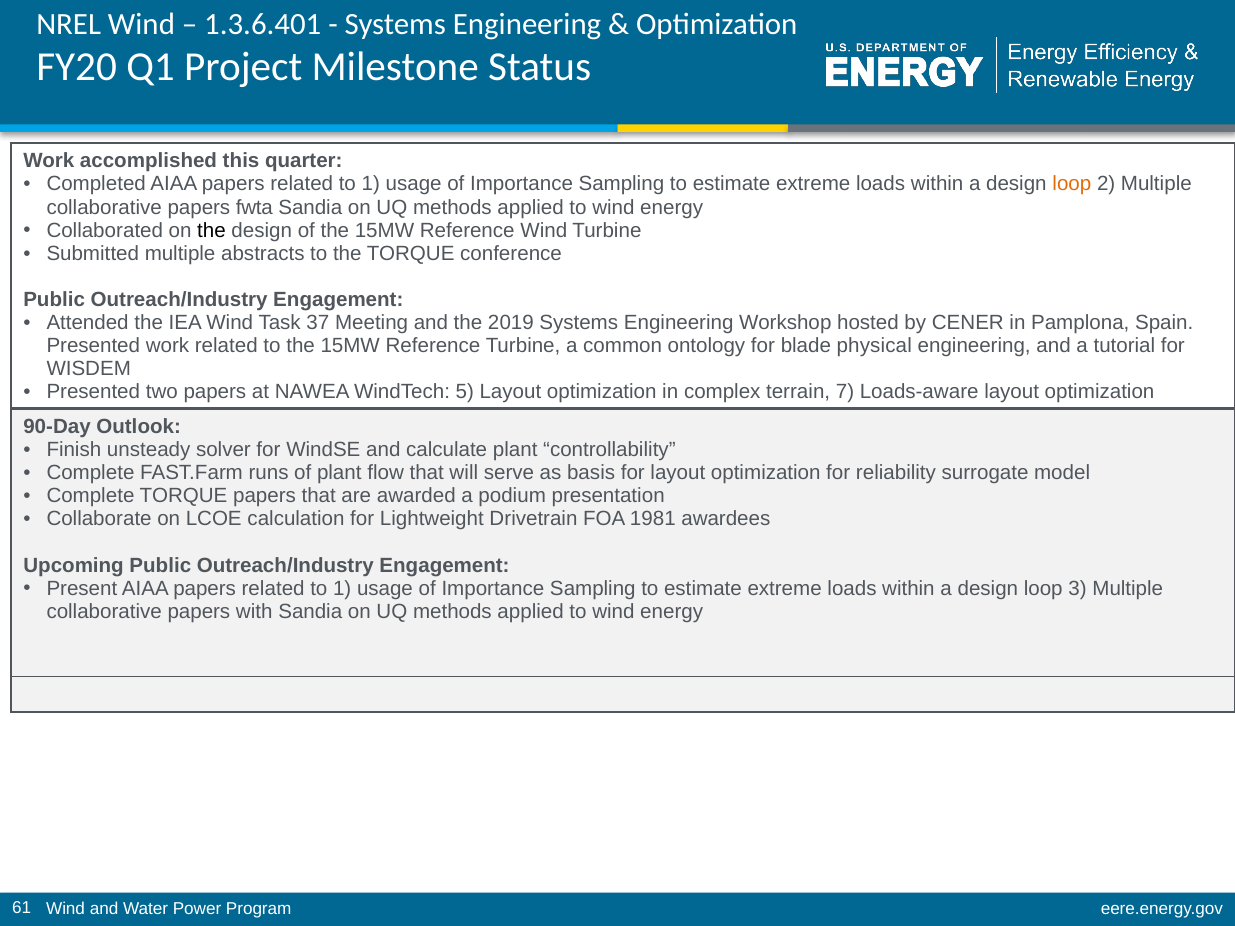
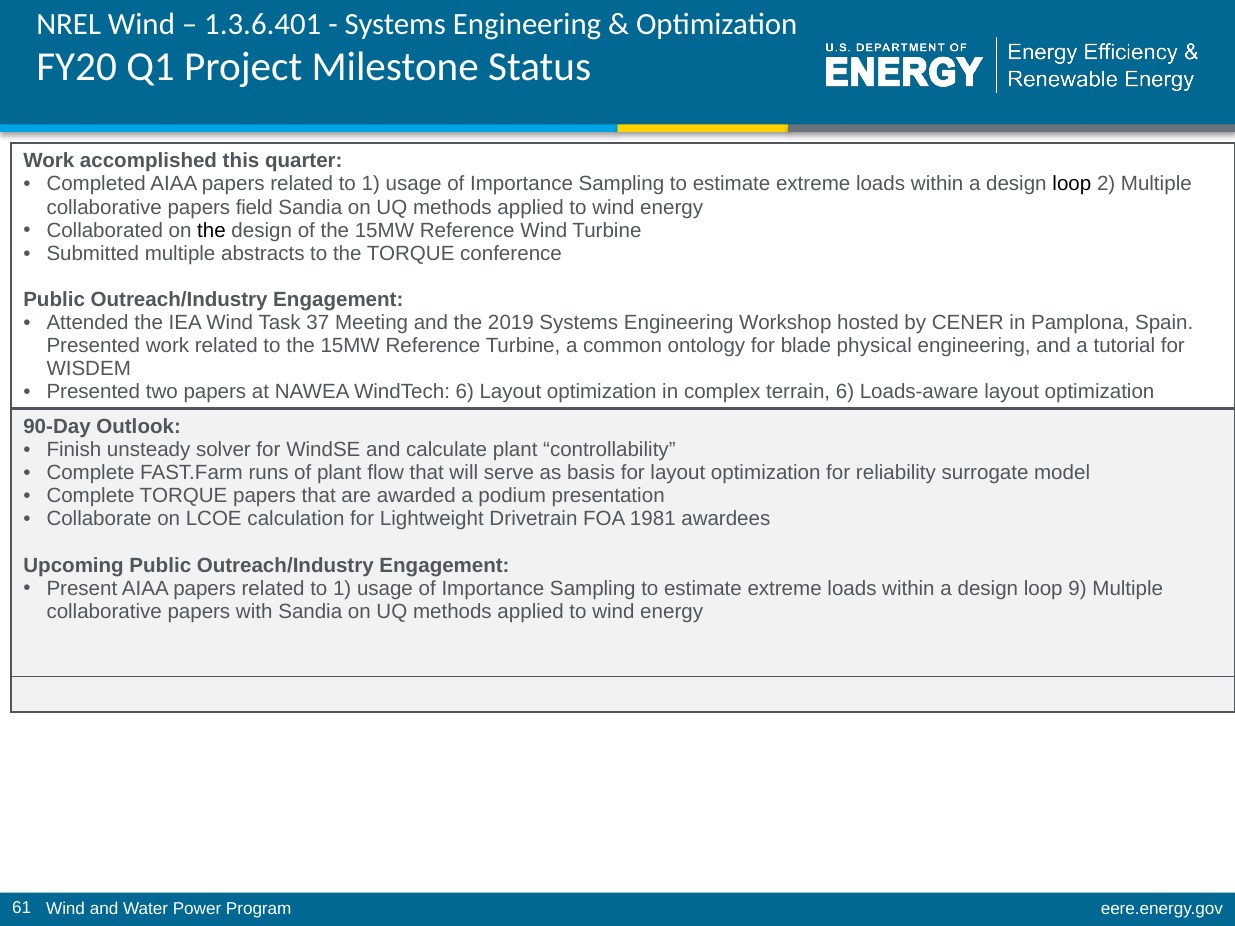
loop at (1072, 184) colour: orange -> black
fwta: fwta -> field
WindTech 5: 5 -> 6
terrain 7: 7 -> 6
3: 3 -> 9
